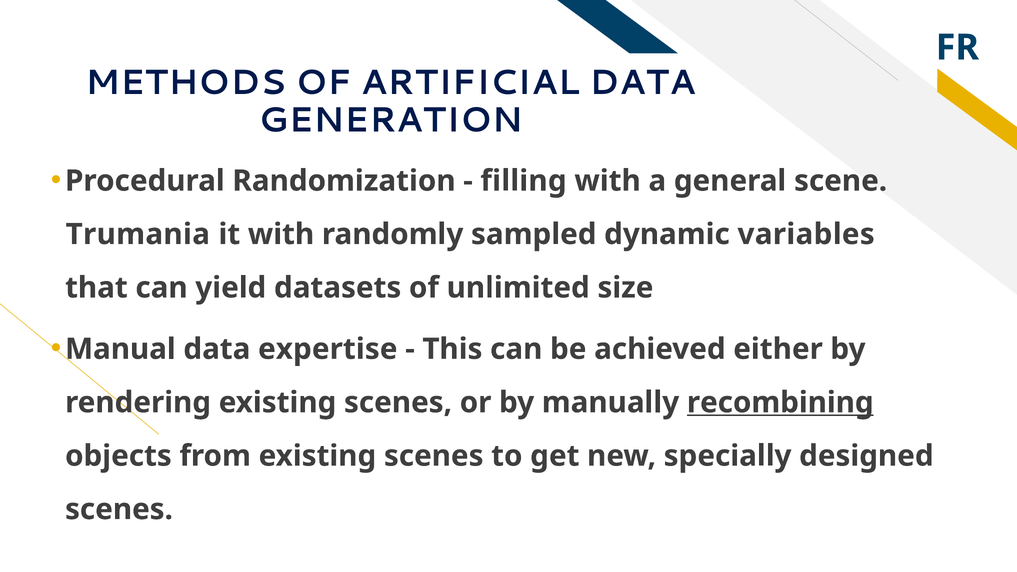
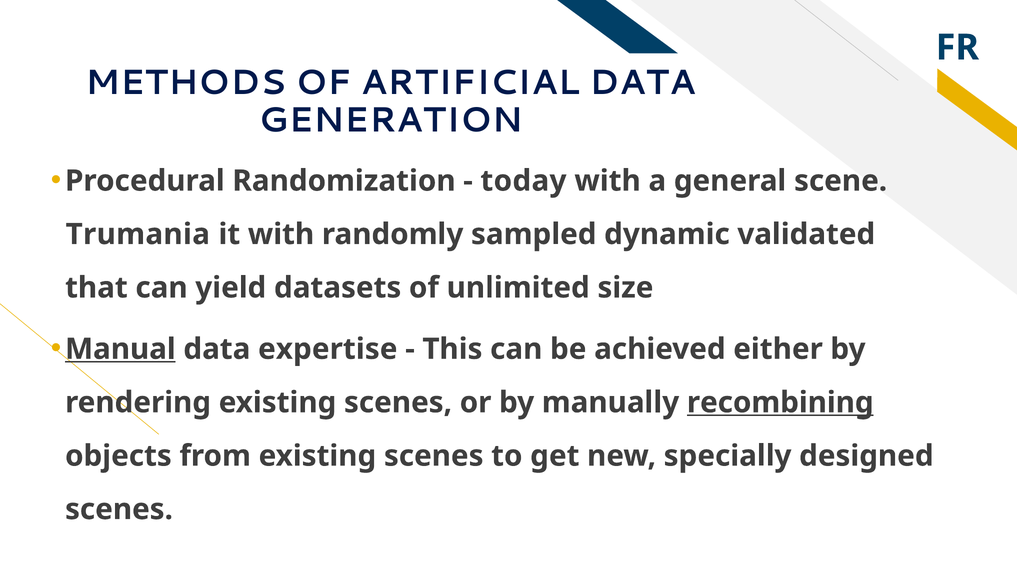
filling: filling -> today
variables: variables -> validated
Manual underline: none -> present
